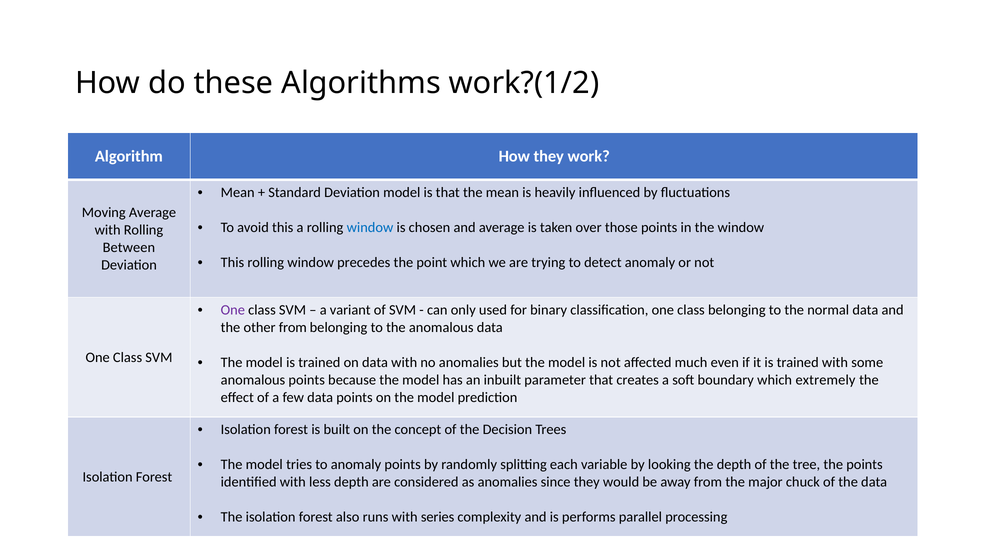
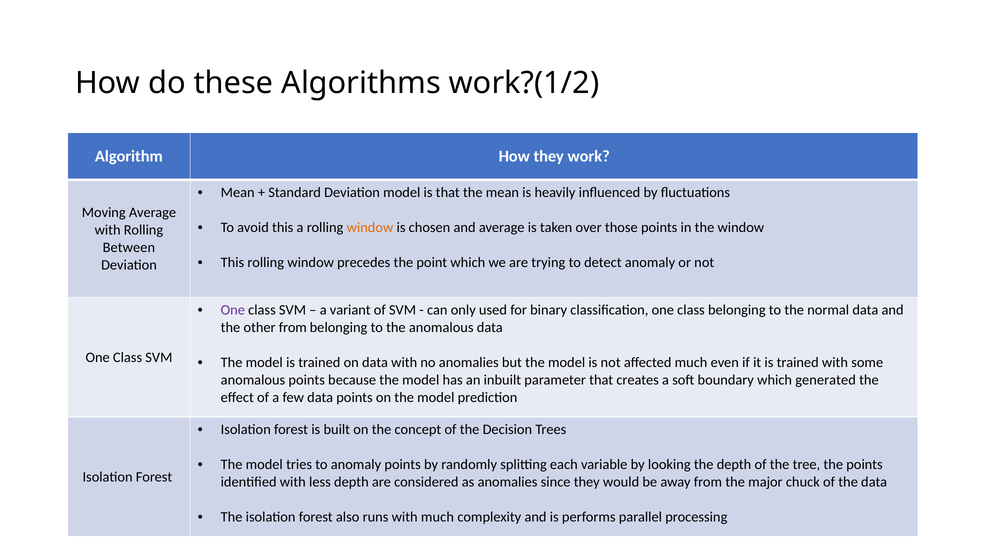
window at (370, 227) colour: blue -> orange
extremely: extremely -> generated
with series: series -> much
